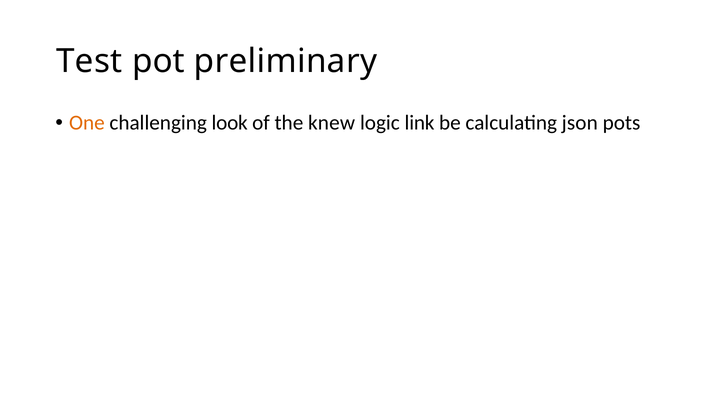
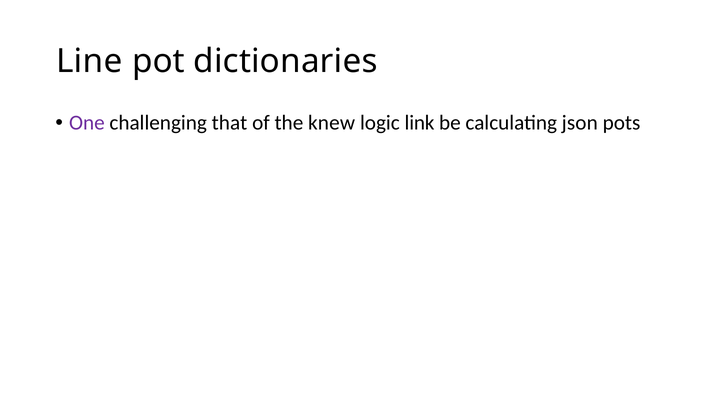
Test: Test -> Line
preliminary: preliminary -> dictionaries
One colour: orange -> purple
look: look -> that
